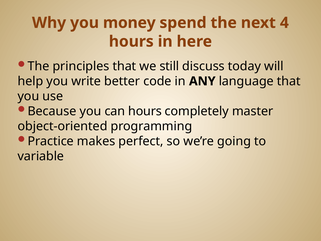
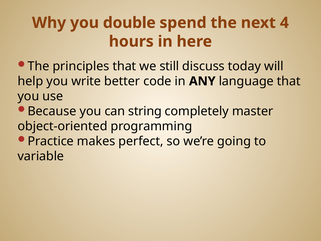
money: money -> double
can hours: hours -> string
